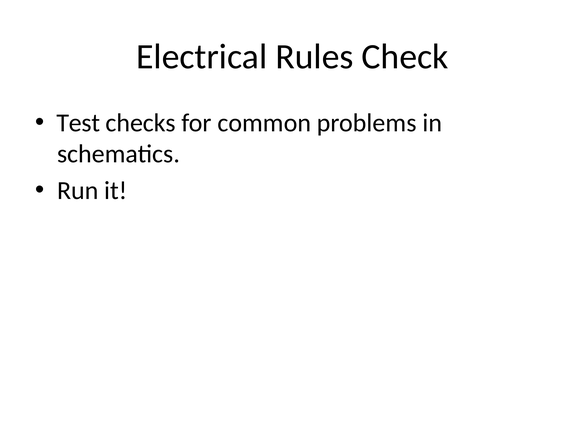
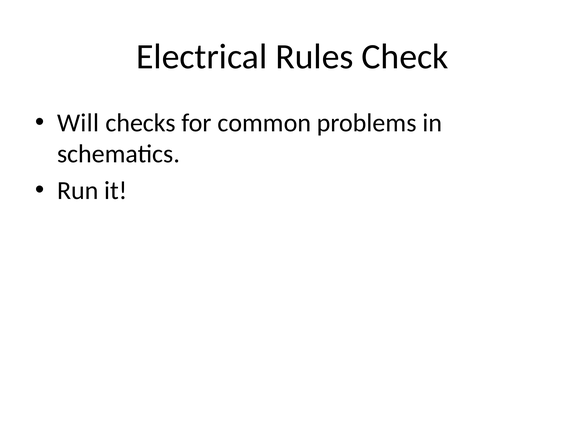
Test: Test -> Will
